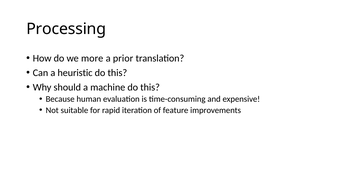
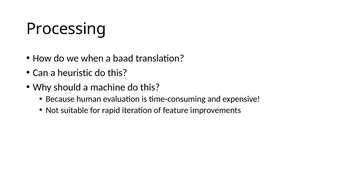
more: more -> when
prior: prior -> baad
